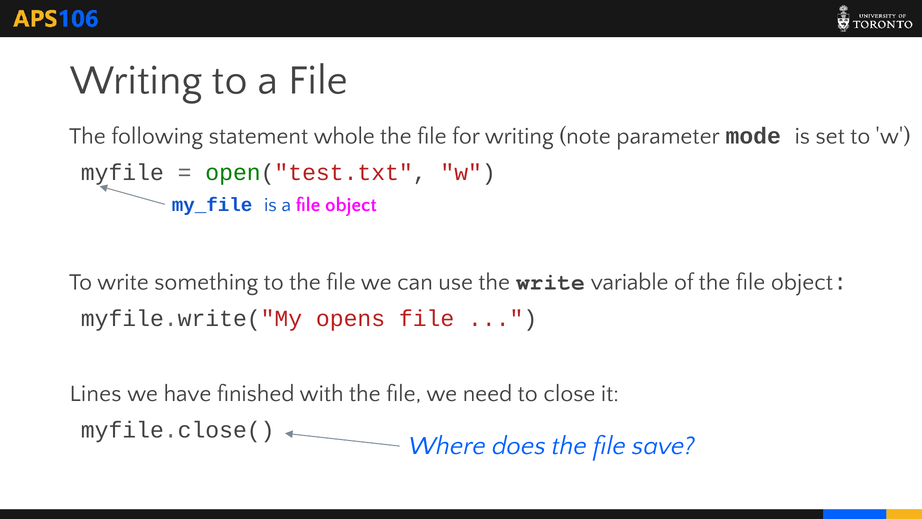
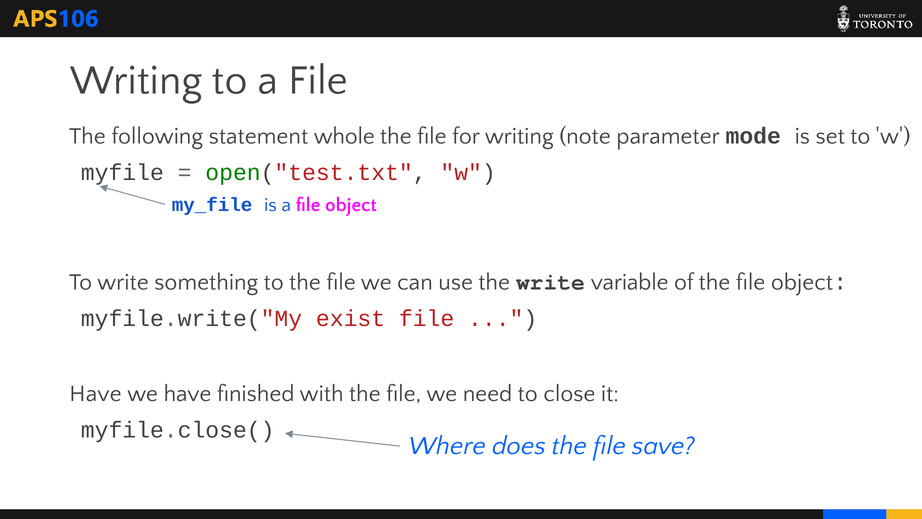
opens: opens -> exist
Lines at (95, 393): Lines -> Have
